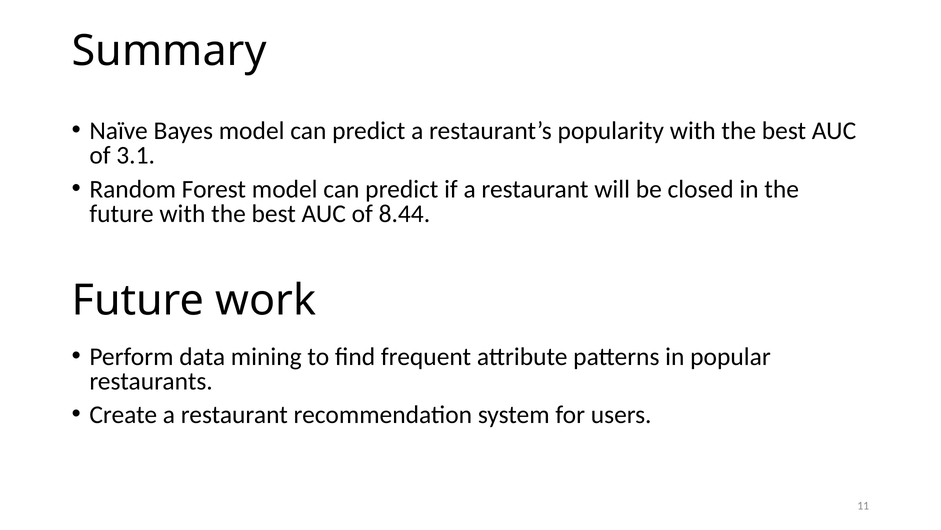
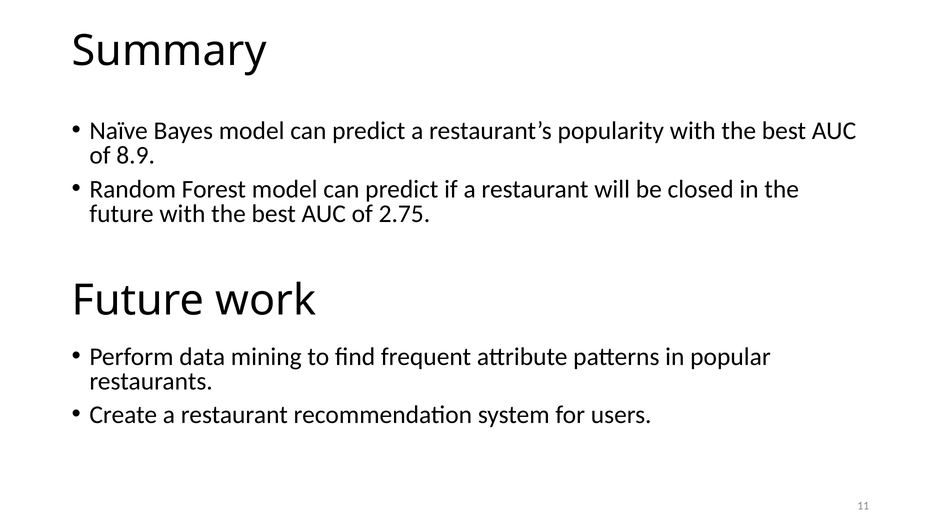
3.1: 3.1 -> 8.9
8.44: 8.44 -> 2.75
